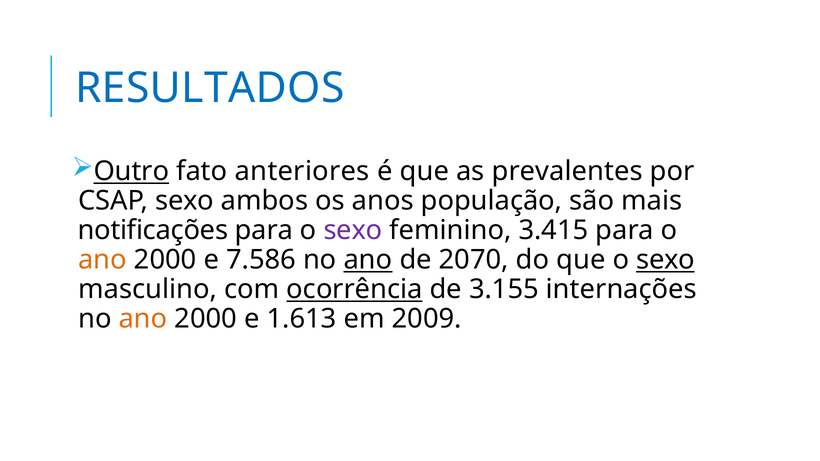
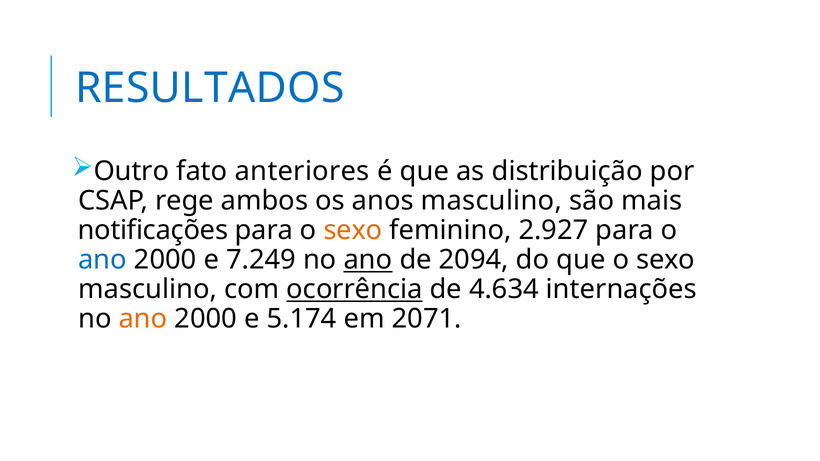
Outro underline: present -> none
prevalentes: prevalentes -> distribuição
CSAP sexo: sexo -> rege
anos população: população -> masculino
sexo at (353, 231) colour: purple -> orange
3.415: 3.415 -> 2.927
ano at (102, 260) colour: orange -> blue
7.586: 7.586 -> 7.249
2070: 2070 -> 2094
sexo at (666, 260) underline: present -> none
3.155: 3.155 -> 4.634
1.613: 1.613 -> 5.174
2009: 2009 -> 2071
